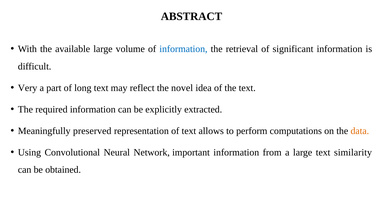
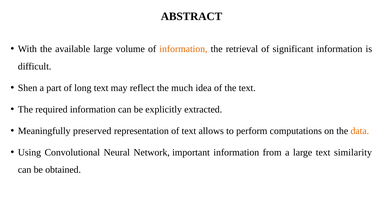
information at (183, 49) colour: blue -> orange
Very: Very -> Shen
novel: novel -> much
